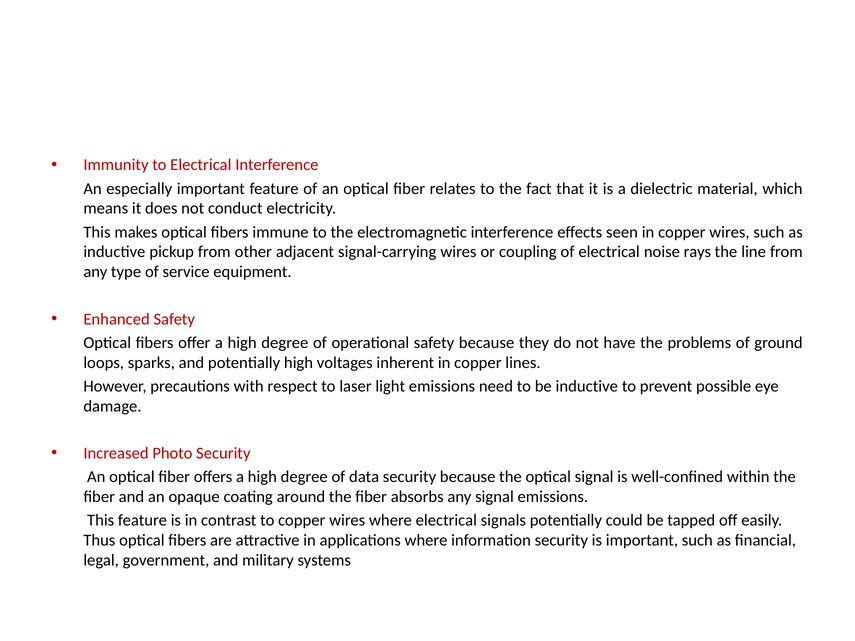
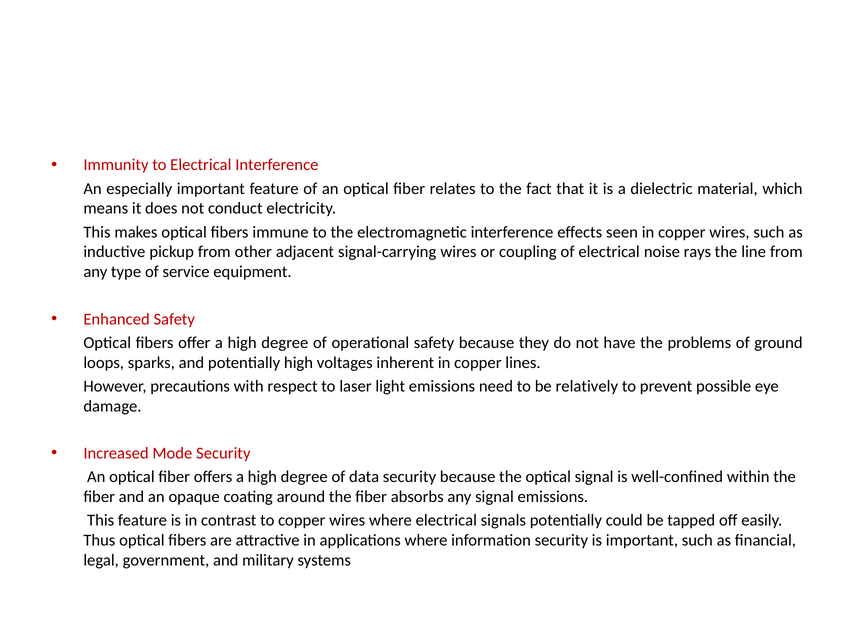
be inductive: inductive -> relatively
Photo: Photo -> Mode
